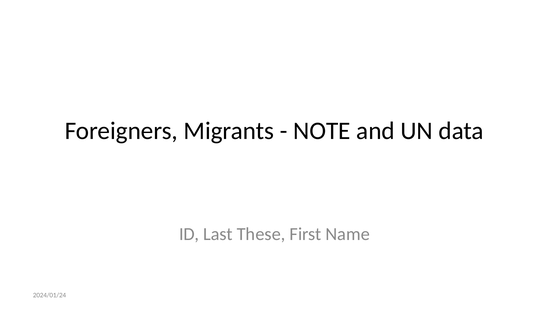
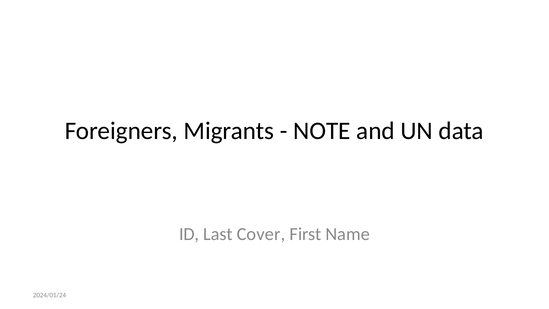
These: These -> Cover
